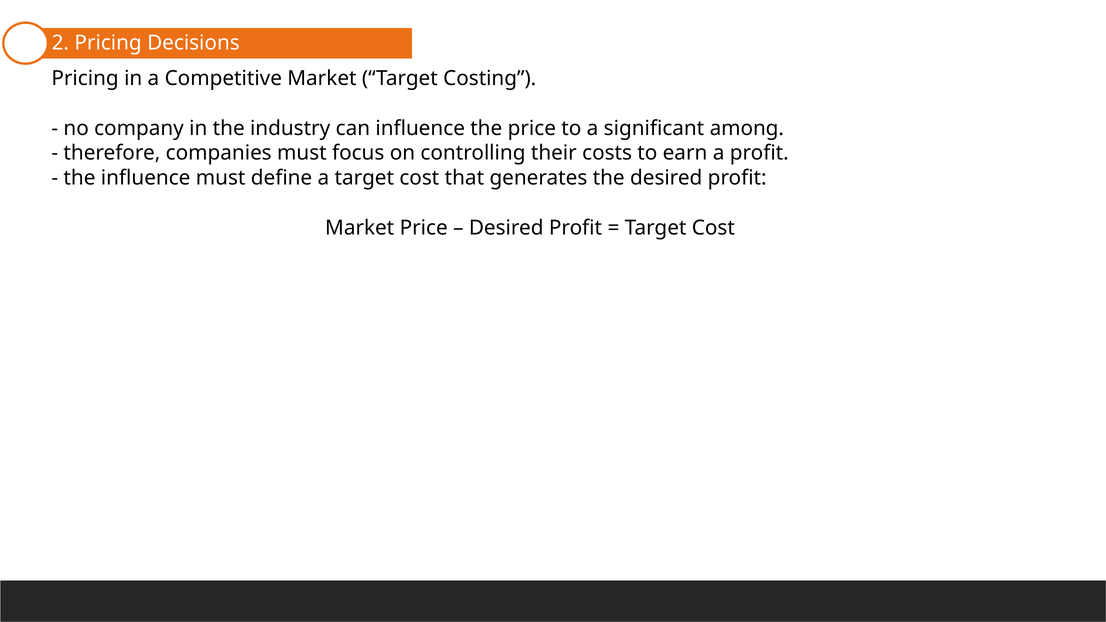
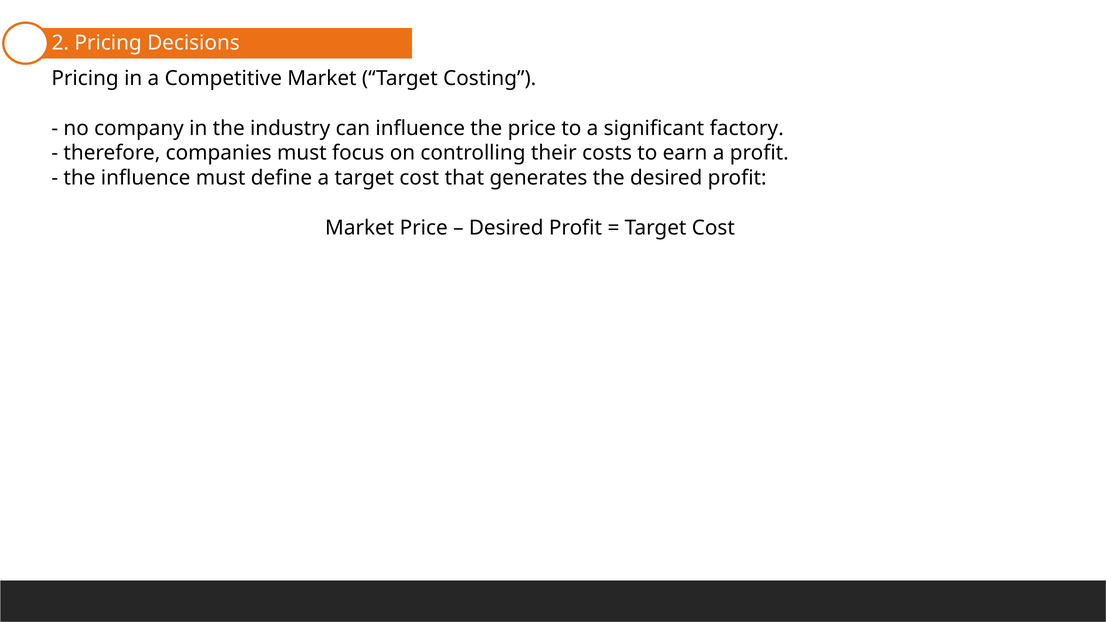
among: among -> factory
